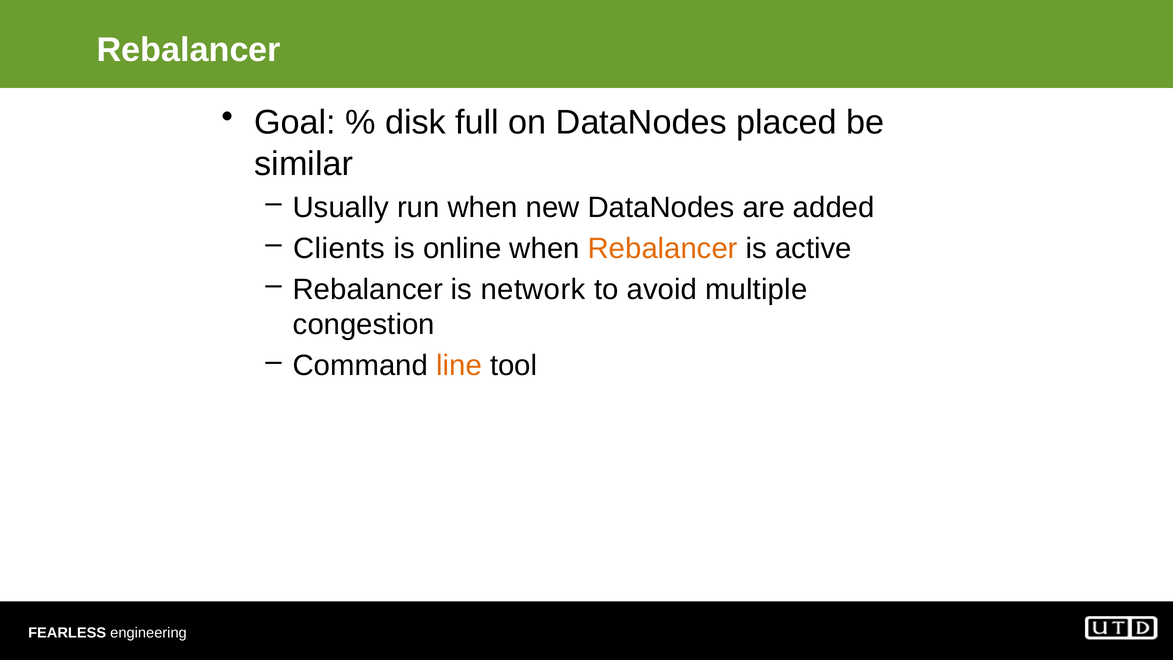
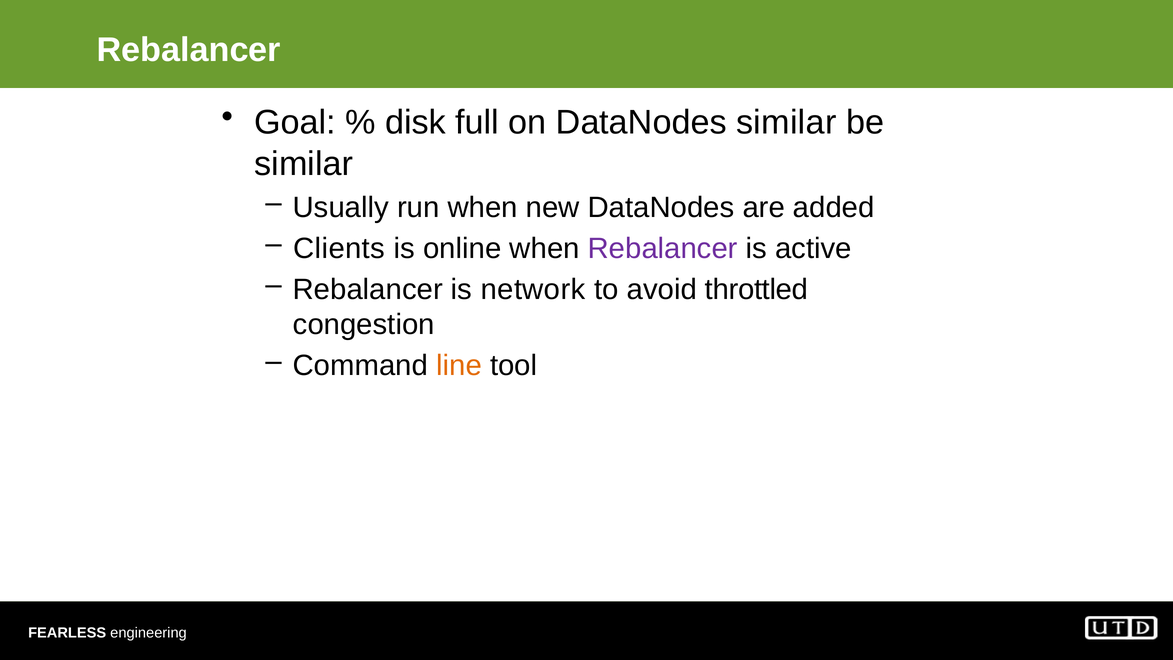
DataNodes placed: placed -> similar
Rebalancer at (663, 248) colour: orange -> purple
multiple: multiple -> throttled
